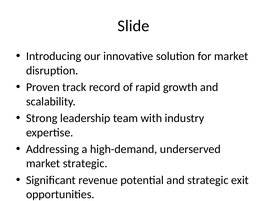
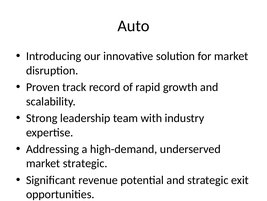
Slide: Slide -> Auto
